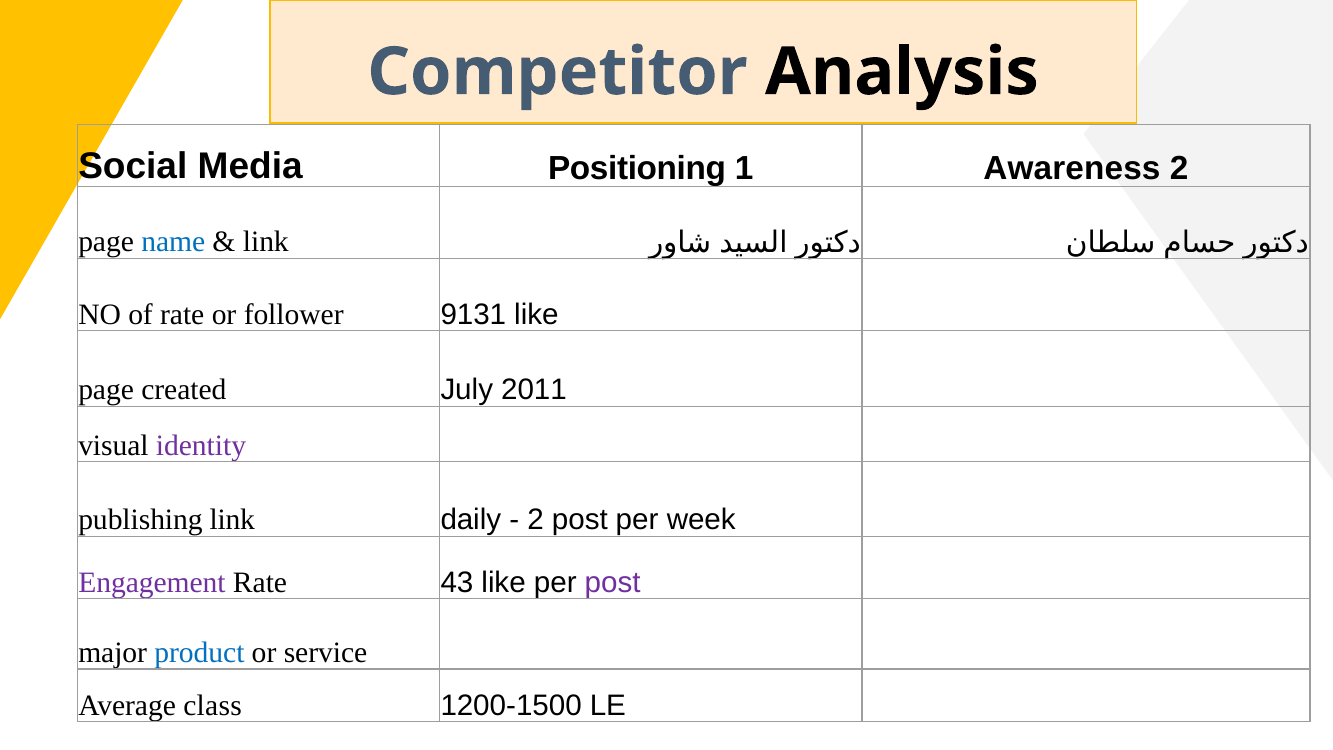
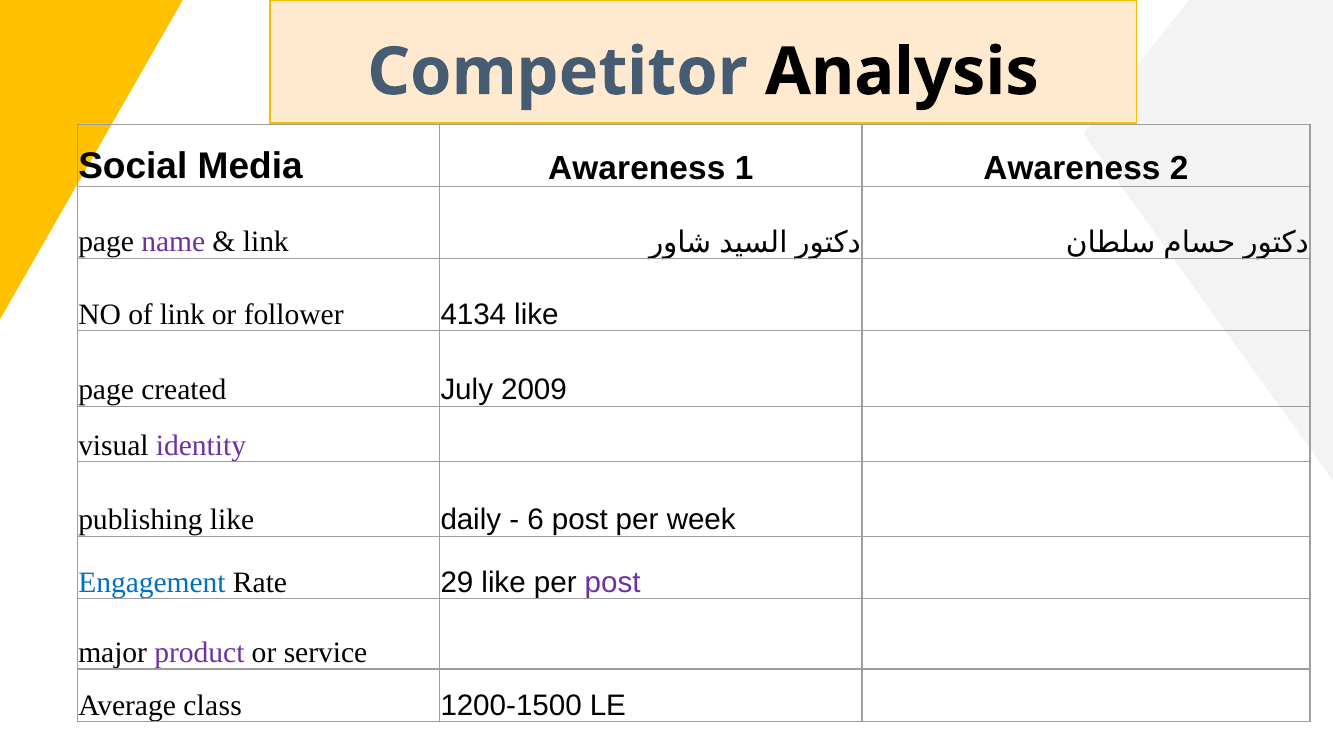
Media Positioning: Positioning -> Awareness
name colour: blue -> purple
of rate: rate -> link
9131: 9131 -> 4134
2011: 2011 -> 2009
publishing link: link -> like
2 at (535, 520): 2 -> 6
Engagement colour: purple -> blue
43: 43 -> 29
product colour: blue -> purple
